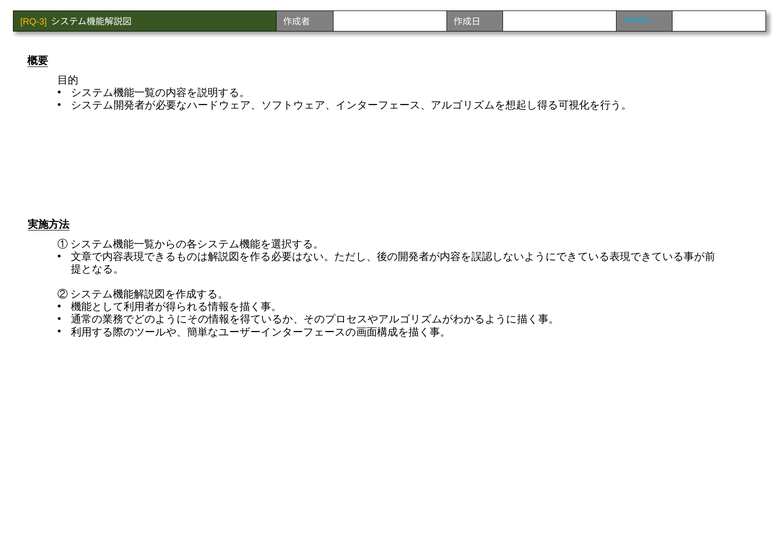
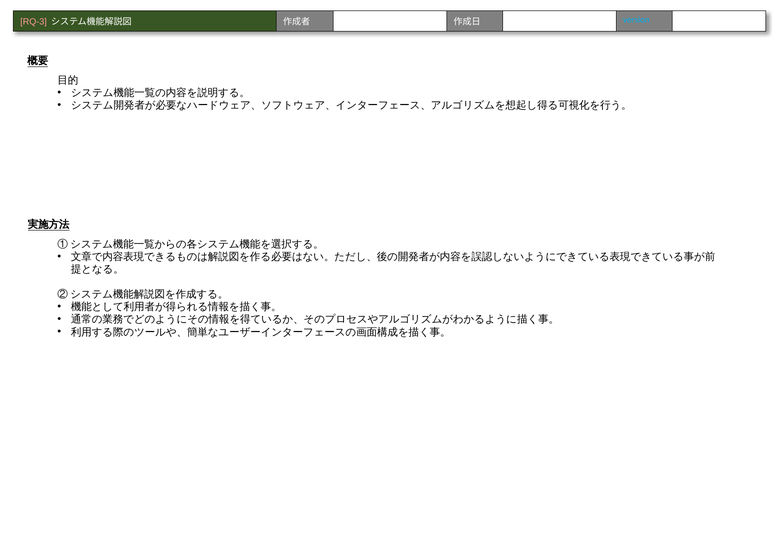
RQ-3 colour: yellow -> pink
